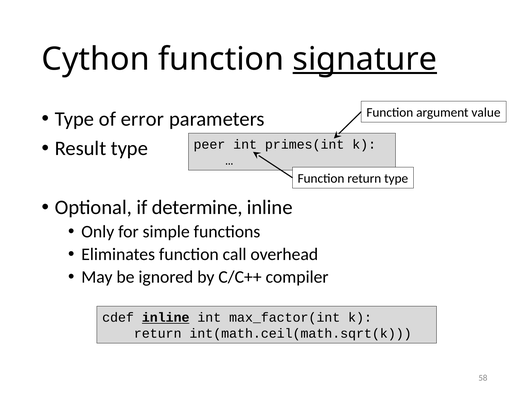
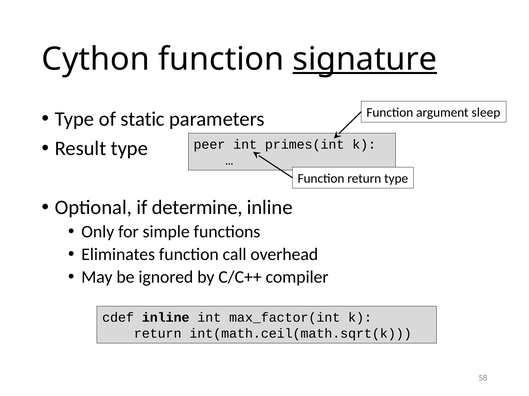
value: value -> sleep
error: error -> static
inline at (166, 318) underline: present -> none
